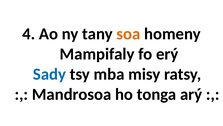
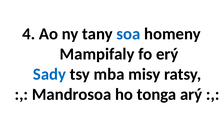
soa colour: orange -> blue
